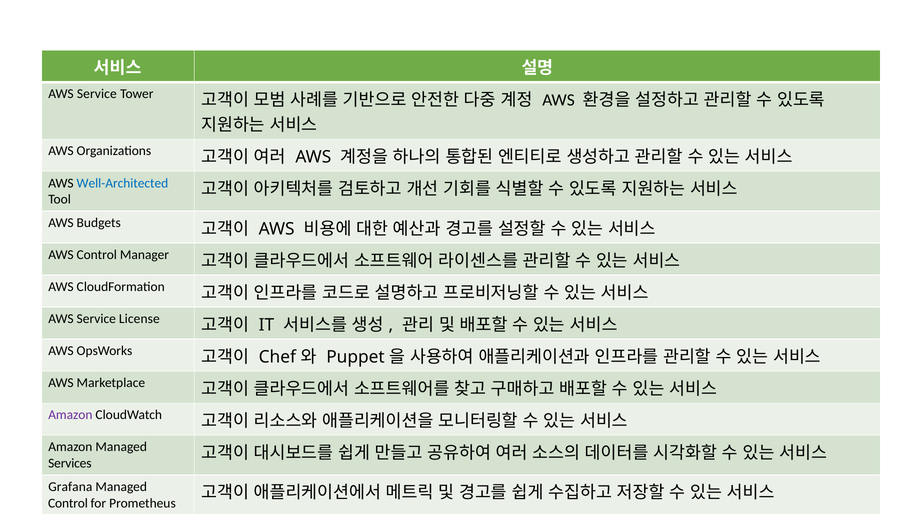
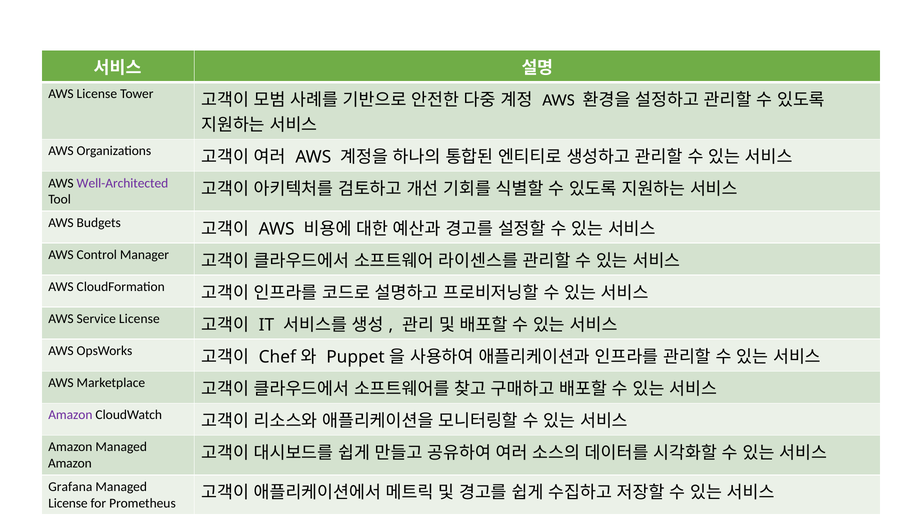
Service at (97, 94): Service -> License
Well-Architected colour: blue -> purple
Services at (70, 463): Services -> Amazon
Control at (68, 503): Control -> License
